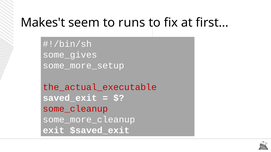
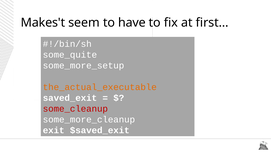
runs: runs -> have
some_gives: some_gives -> some_quite
the_actual_executable colour: red -> orange
